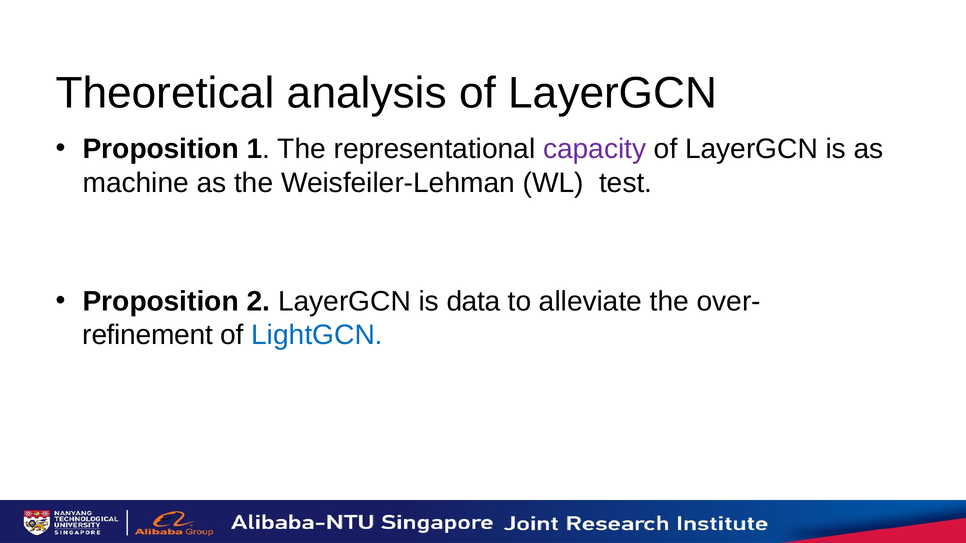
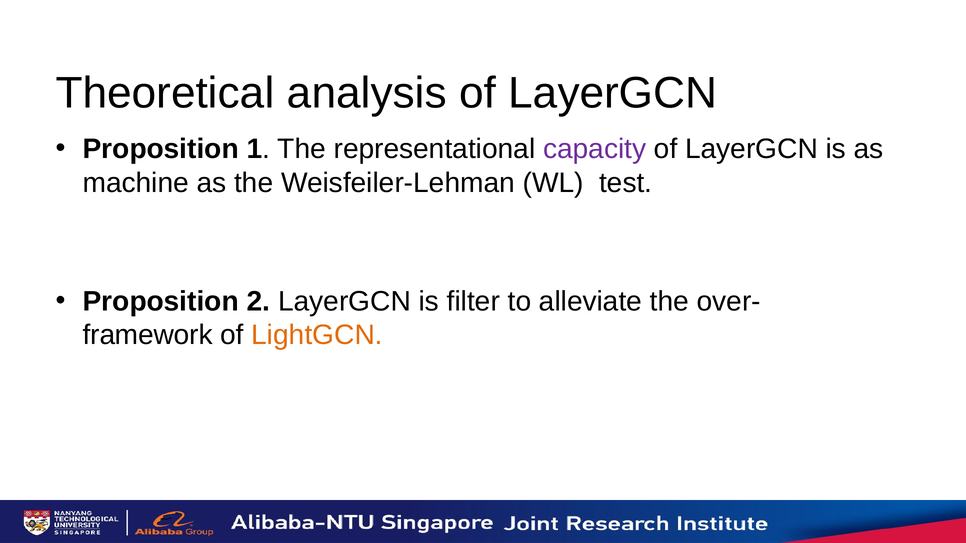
data: data -> filter
refinement: refinement -> framework
LightGCN colour: blue -> orange
